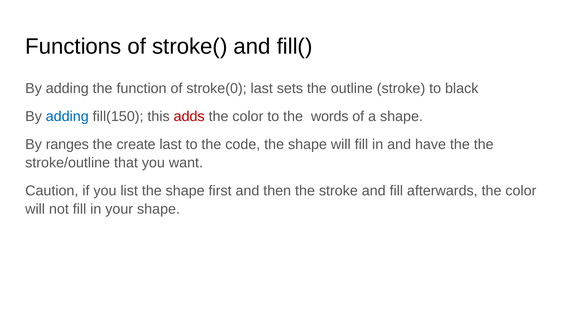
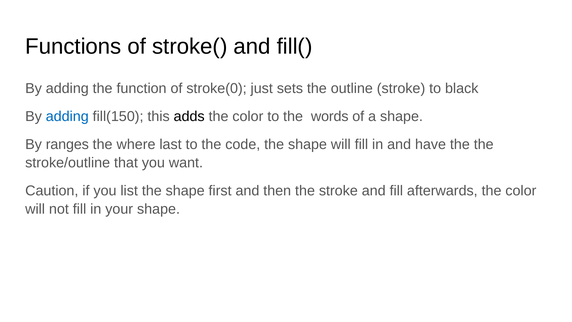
stroke(0 last: last -> just
adds colour: red -> black
create: create -> where
